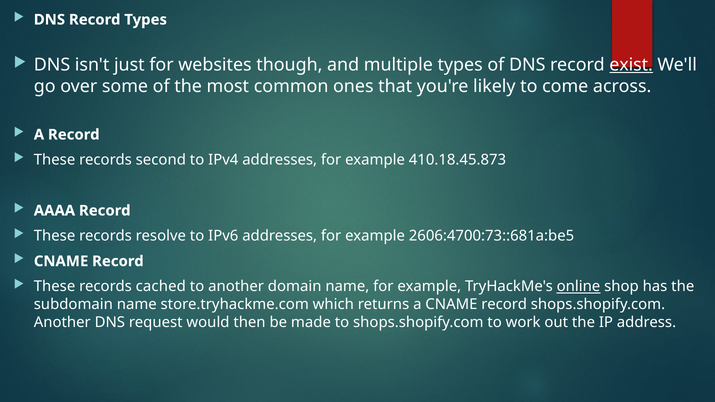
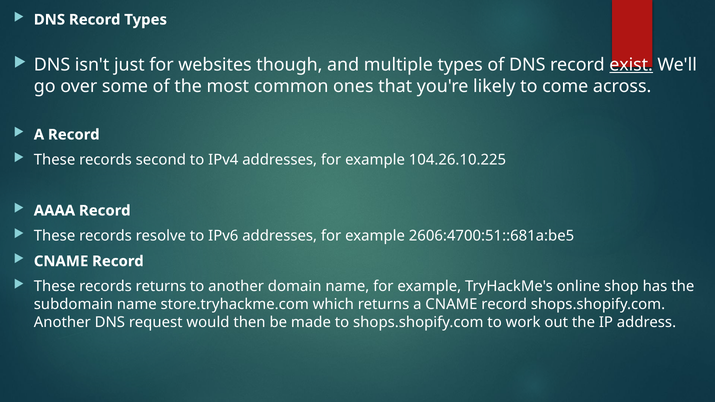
410.18.45.873: 410.18.45.873 -> 104.26.10.225
2606:4700:73::681a:be5: 2606:4700:73::681a:be5 -> 2606:4700:51::681a:be5
records cached: cached -> returns
online underline: present -> none
